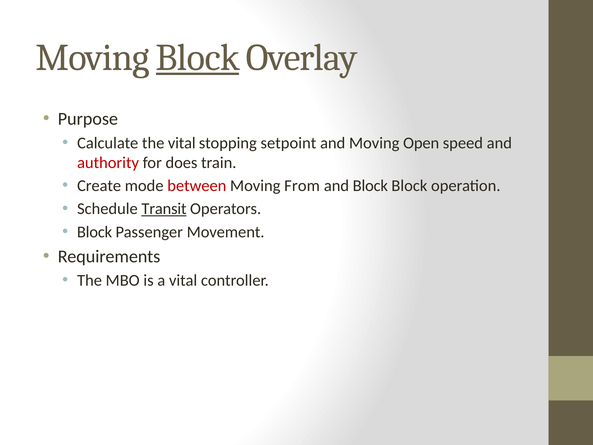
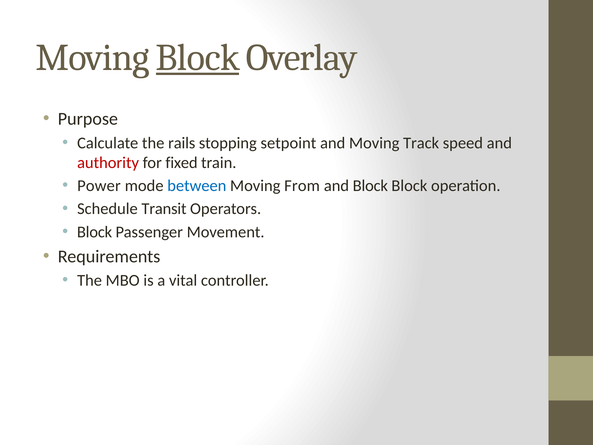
the vital: vital -> rails
Open: Open -> Track
does: does -> fixed
Create: Create -> Power
between colour: red -> blue
Transit underline: present -> none
